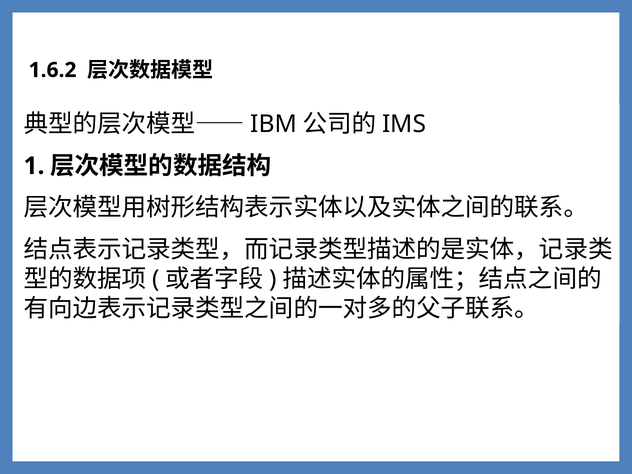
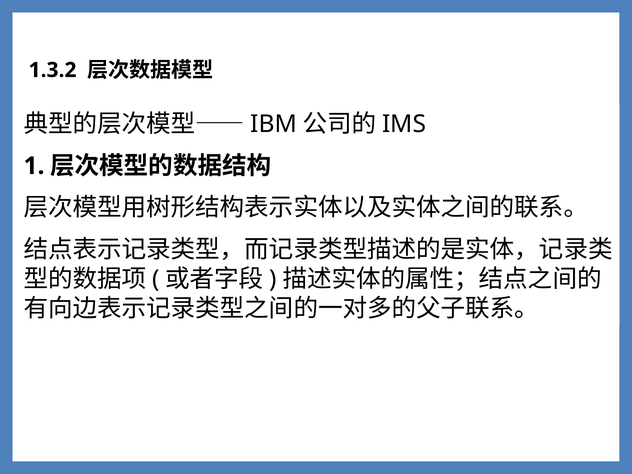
1.6.2: 1.6.2 -> 1.3.2
